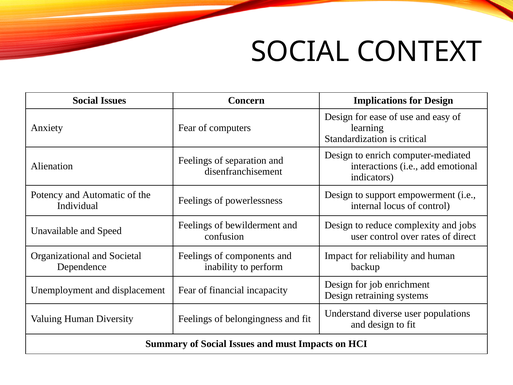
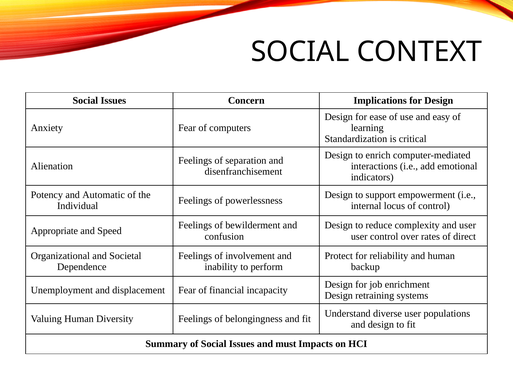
and jobs: jobs -> user
Unavailable: Unavailable -> Appropriate
components: components -> involvement
Impact: Impact -> Protect
